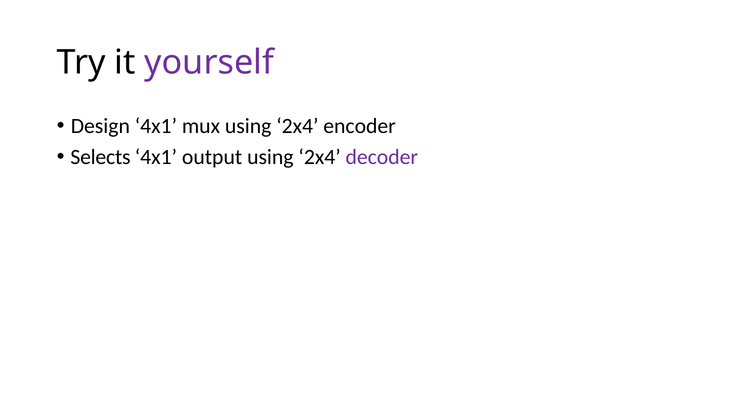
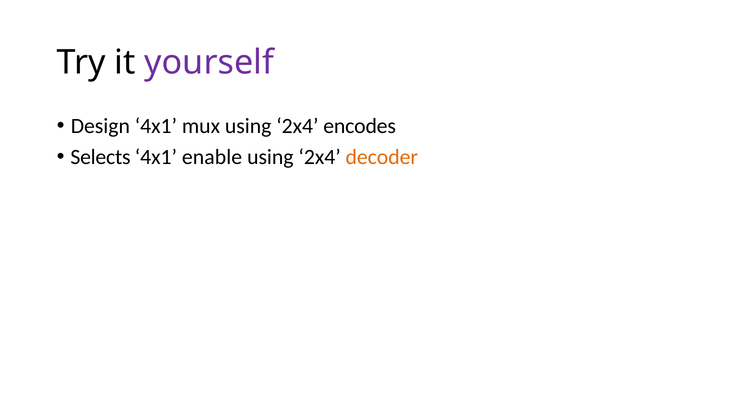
encoder: encoder -> encodes
output: output -> enable
decoder colour: purple -> orange
